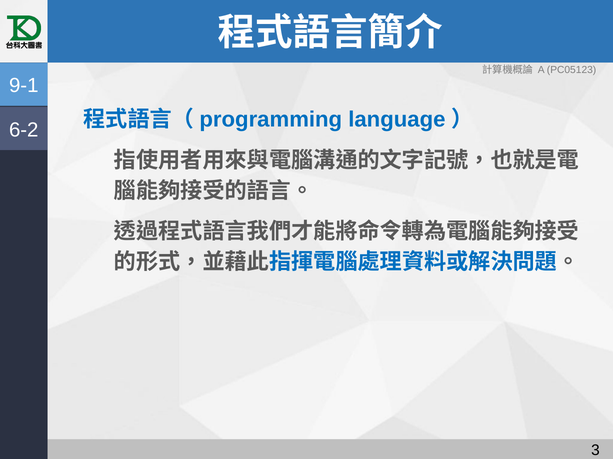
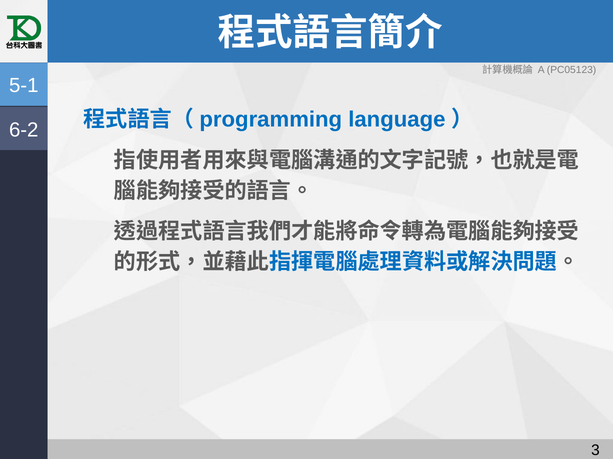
9-1: 9-1 -> 5-1
